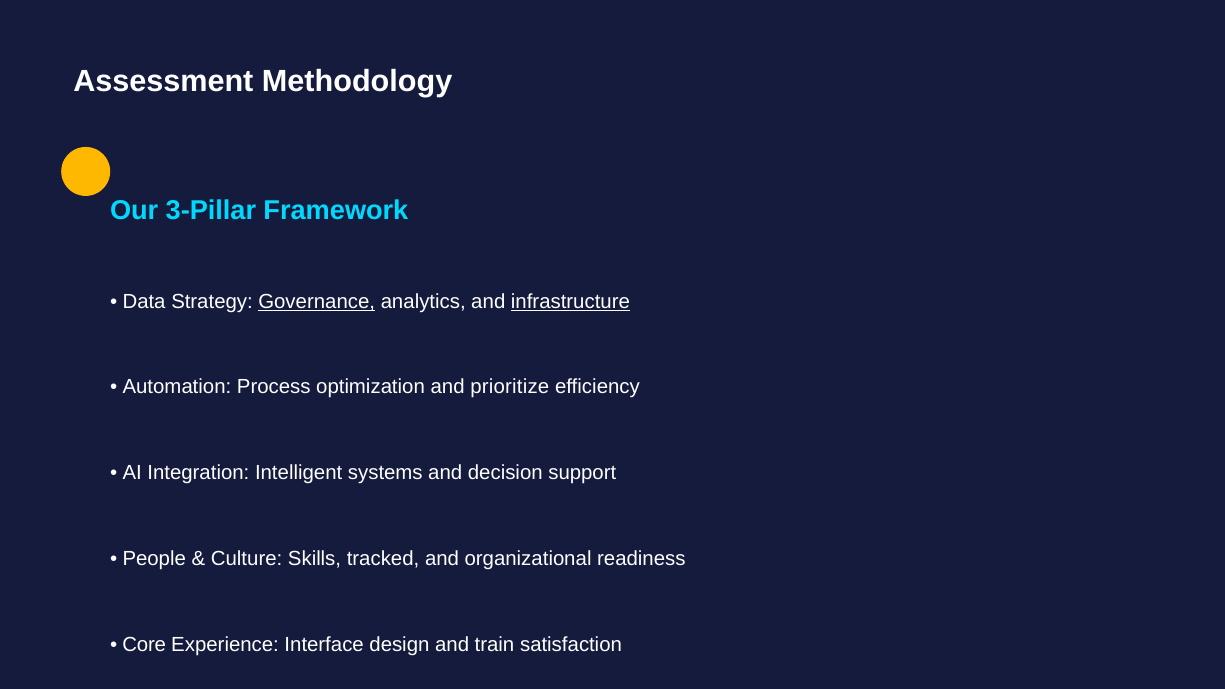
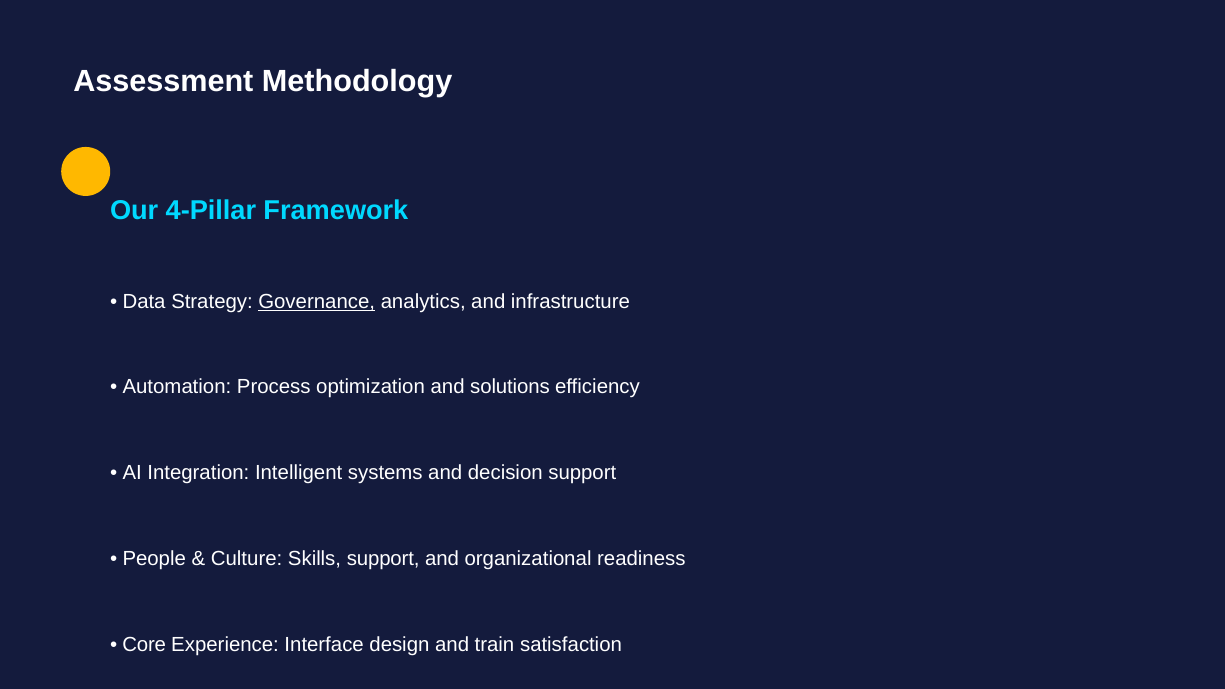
3-Pillar: 3-Pillar -> 4-Pillar
infrastructure underline: present -> none
prioritize: prioritize -> solutions
Skills tracked: tracked -> support
